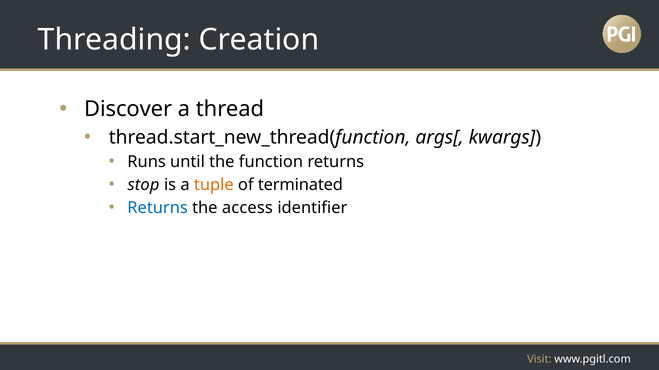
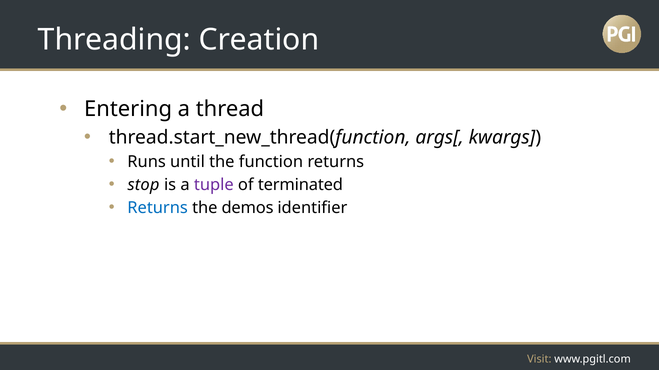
Discover: Discover -> Entering
tuple colour: orange -> purple
access: access -> demos
